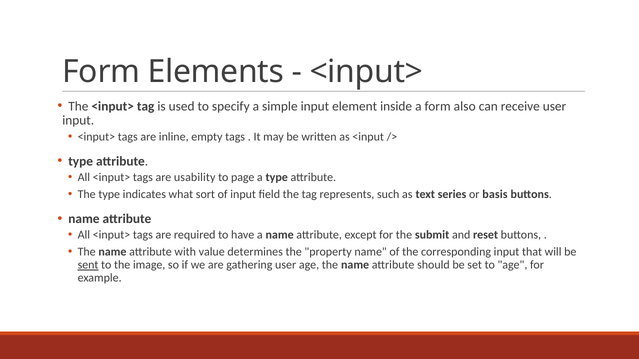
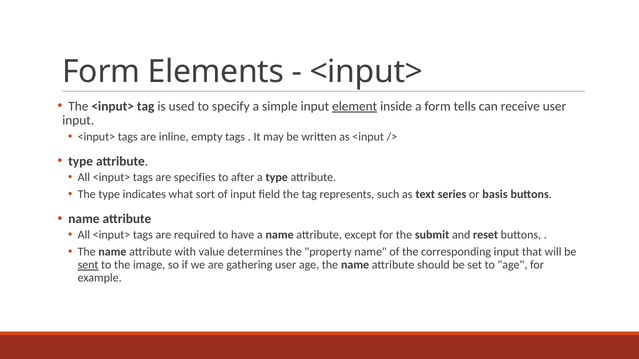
element underline: none -> present
also: also -> tells
usability: usability -> specifies
page: page -> after
